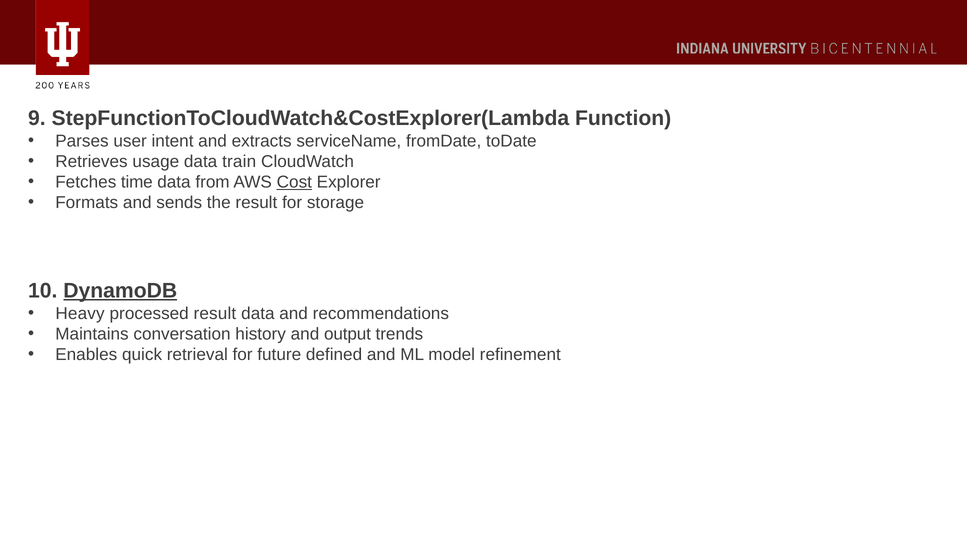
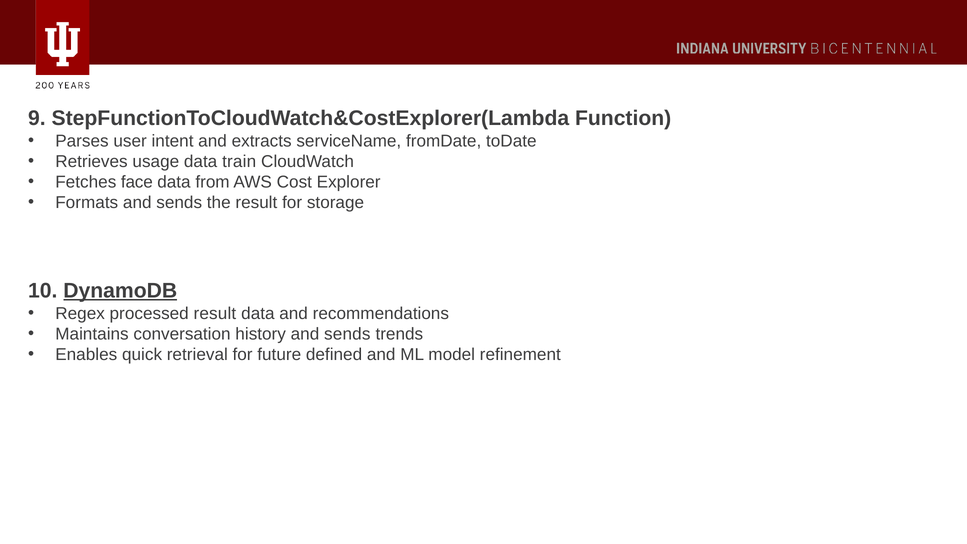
time: time -> face
Cost underline: present -> none
Heavy: Heavy -> Regex
history and output: output -> sends
